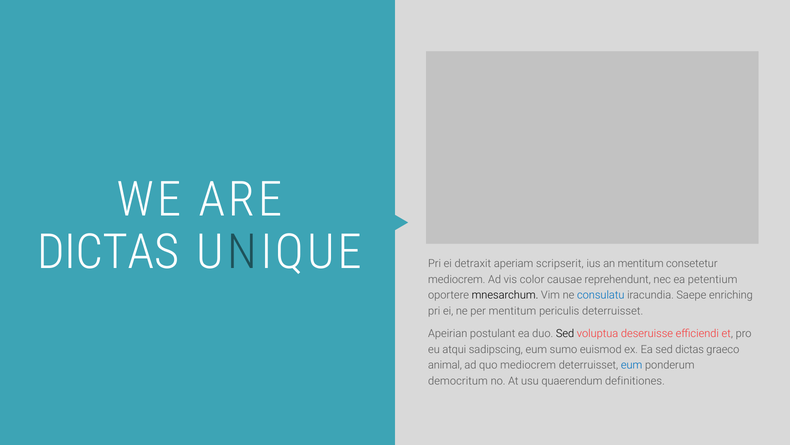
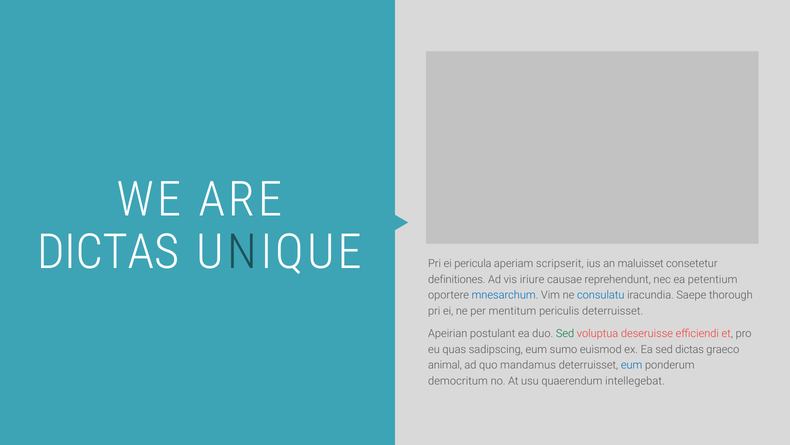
detraxit: detraxit -> pericula
an mentitum: mentitum -> maluisset
mediocrem at (457, 279): mediocrem -> definitiones
color: color -> iriure
mnesarchum colour: black -> blue
enriching: enriching -> thorough
Sed at (565, 333) colour: black -> green
atqui: atqui -> quas
quo mediocrem: mediocrem -> mandamus
definitiones: definitiones -> intellegebat
